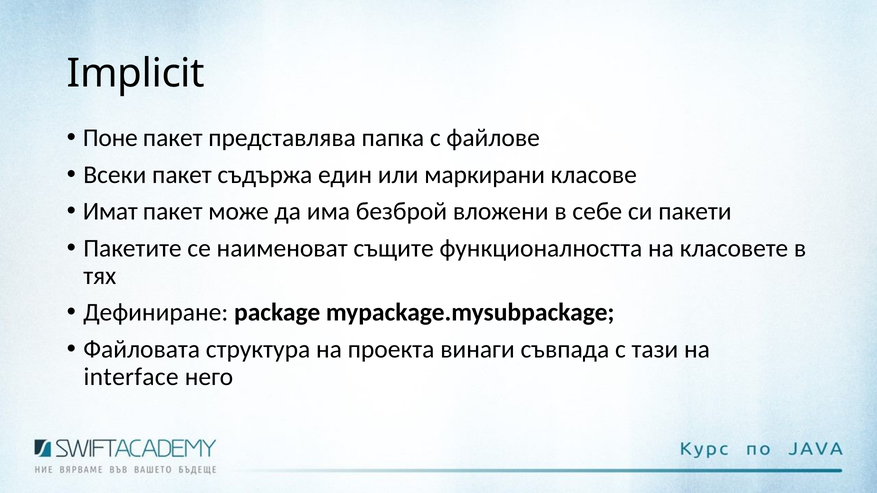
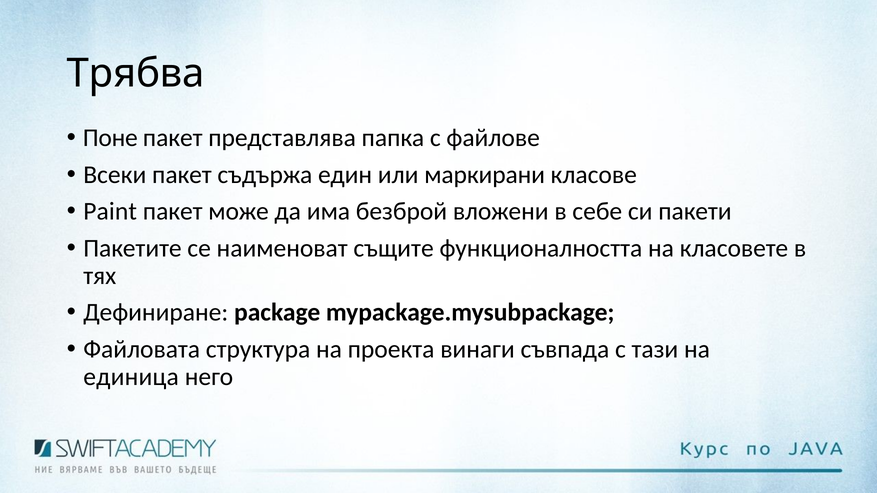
Implicit: Implicit -> Трябва
Имат: Имат -> Paint
interface: interface -> единица
